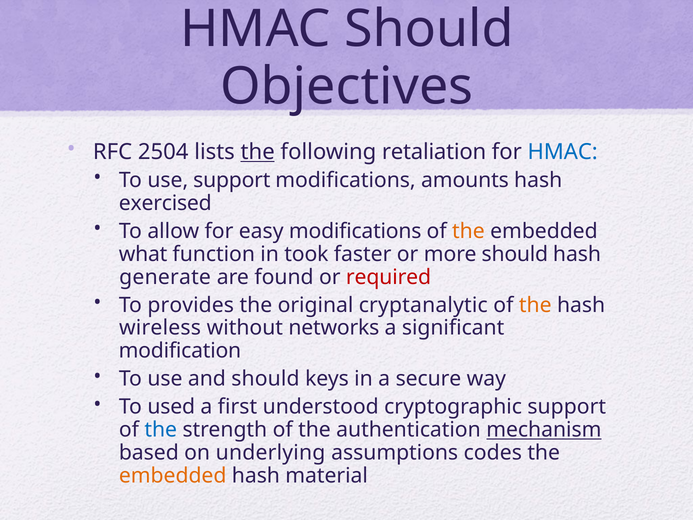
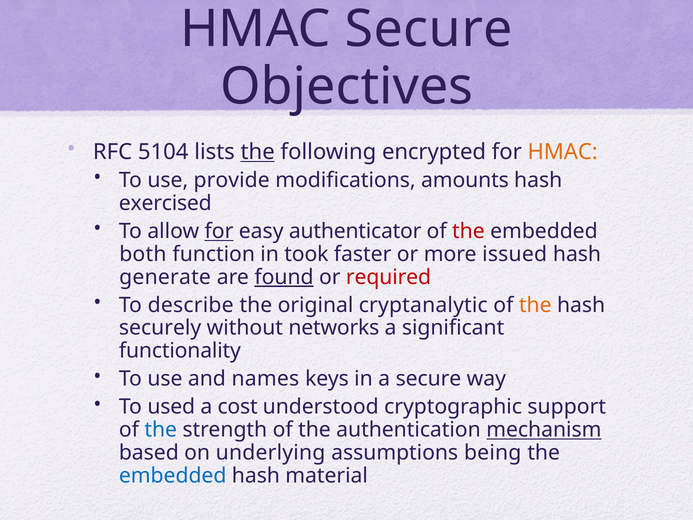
HMAC Should: Should -> Secure
2504: 2504 -> 5104
retaliation: retaliation -> encrypted
HMAC at (563, 152) colour: blue -> orange
use support: support -> provide
for at (219, 231) underline: none -> present
easy modifications: modifications -> authenticator
the at (468, 231) colour: orange -> red
what: what -> both
more should: should -> issued
found underline: none -> present
provides: provides -> describe
wireless: wireless -> securely
modification: modification -> functionality
and should: should -> names
first: first -> cost
codes: codes -> being
embedded at (173, 475) colour: orange -> blue
